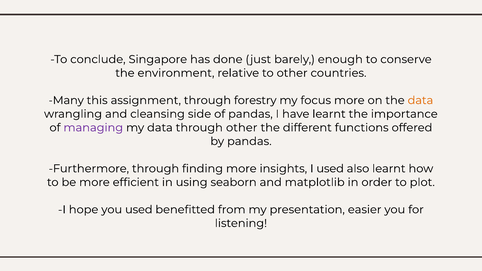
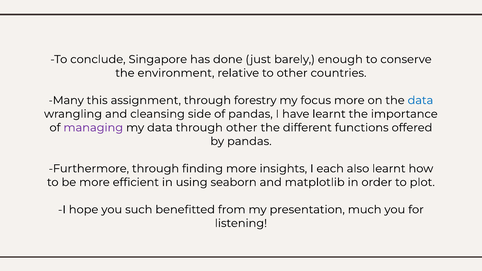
data at (420, 100) colour: orange -> blue
I used: used -> each
you used: used -> such
easier: easier -> much
